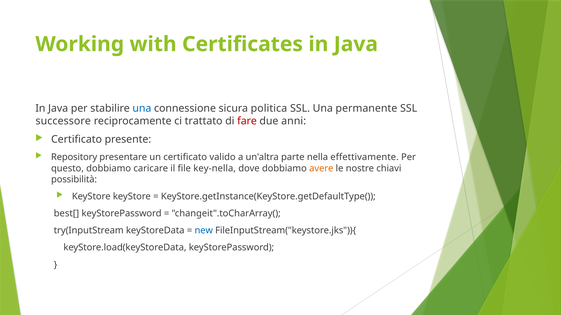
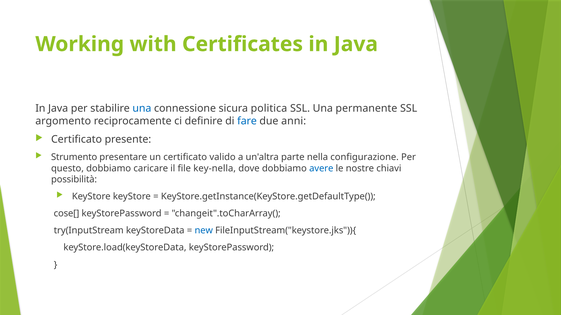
successore: successore -> argomento
trattato: trattato -> definire
fare colour: red -> blue
Repository: Repository -> Strumento
effettivamente: effettivamente -> configurazione
avere colour: orange -> blue
best[: best[ -> cose[
